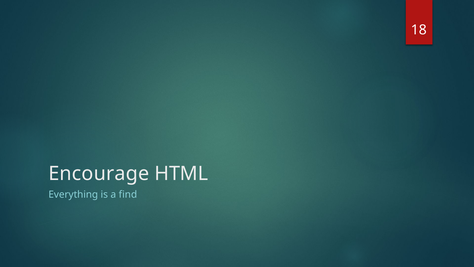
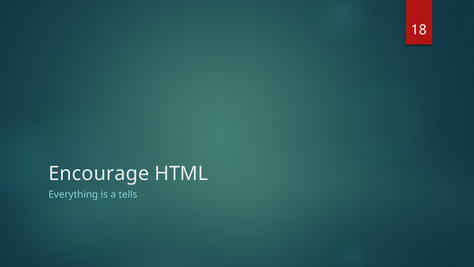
find: find -> tells
